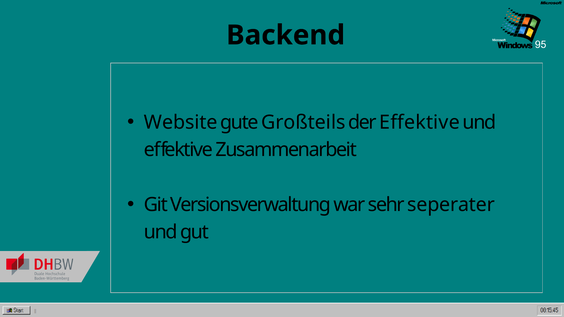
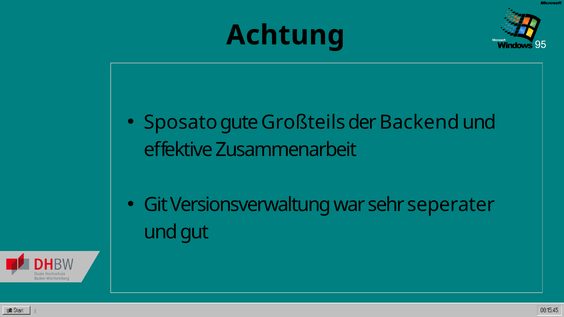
Backend: Backend -> Achtung
Website: Website -> Sposato
der Effektive: Effektive -> Backend
